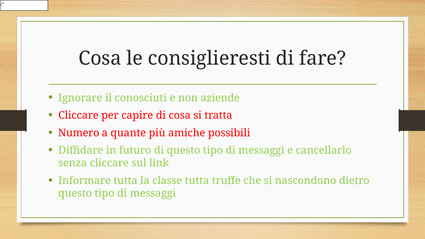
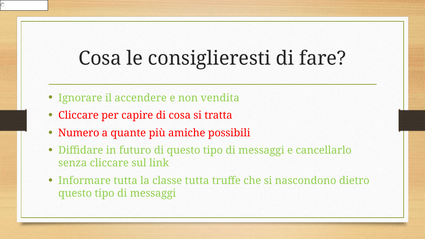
conosciuti: conosciuti -> accendere
aziende: aziende -> vendita
